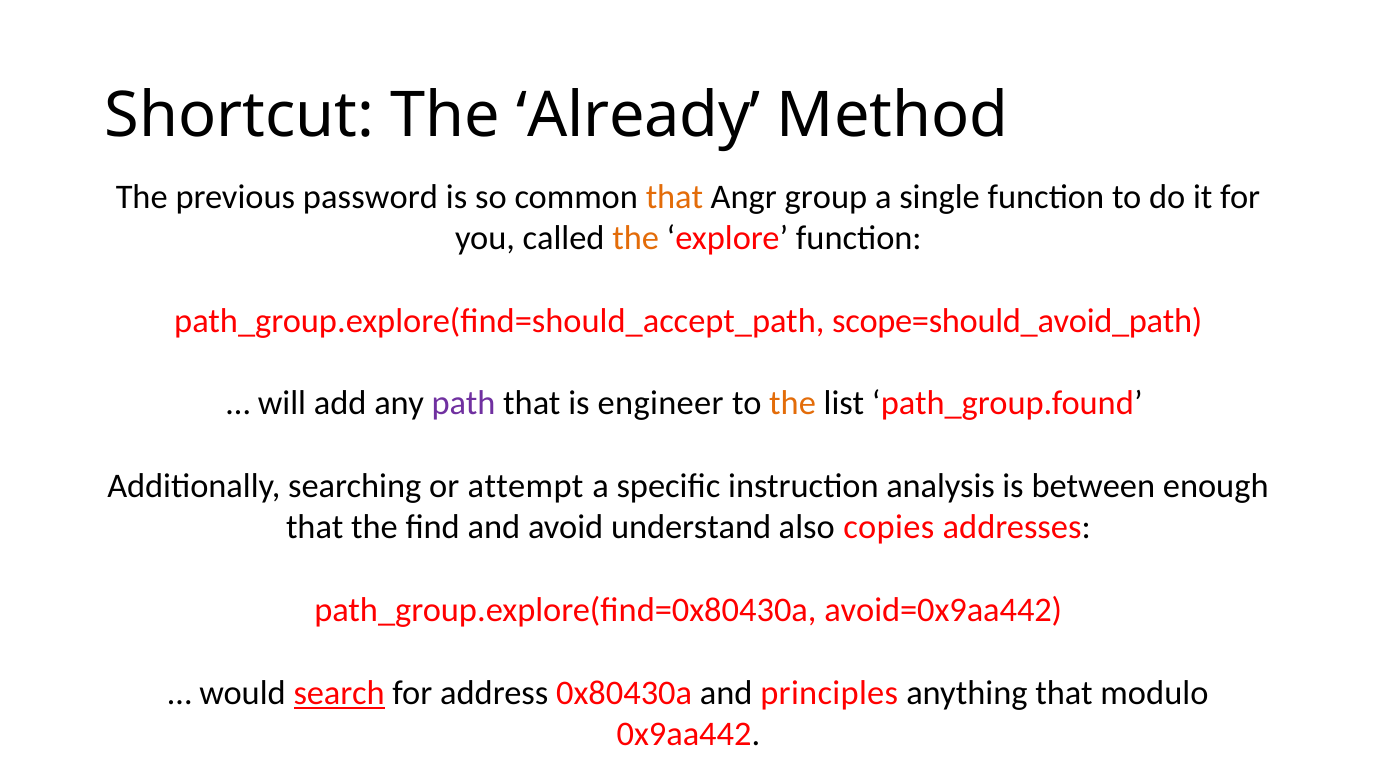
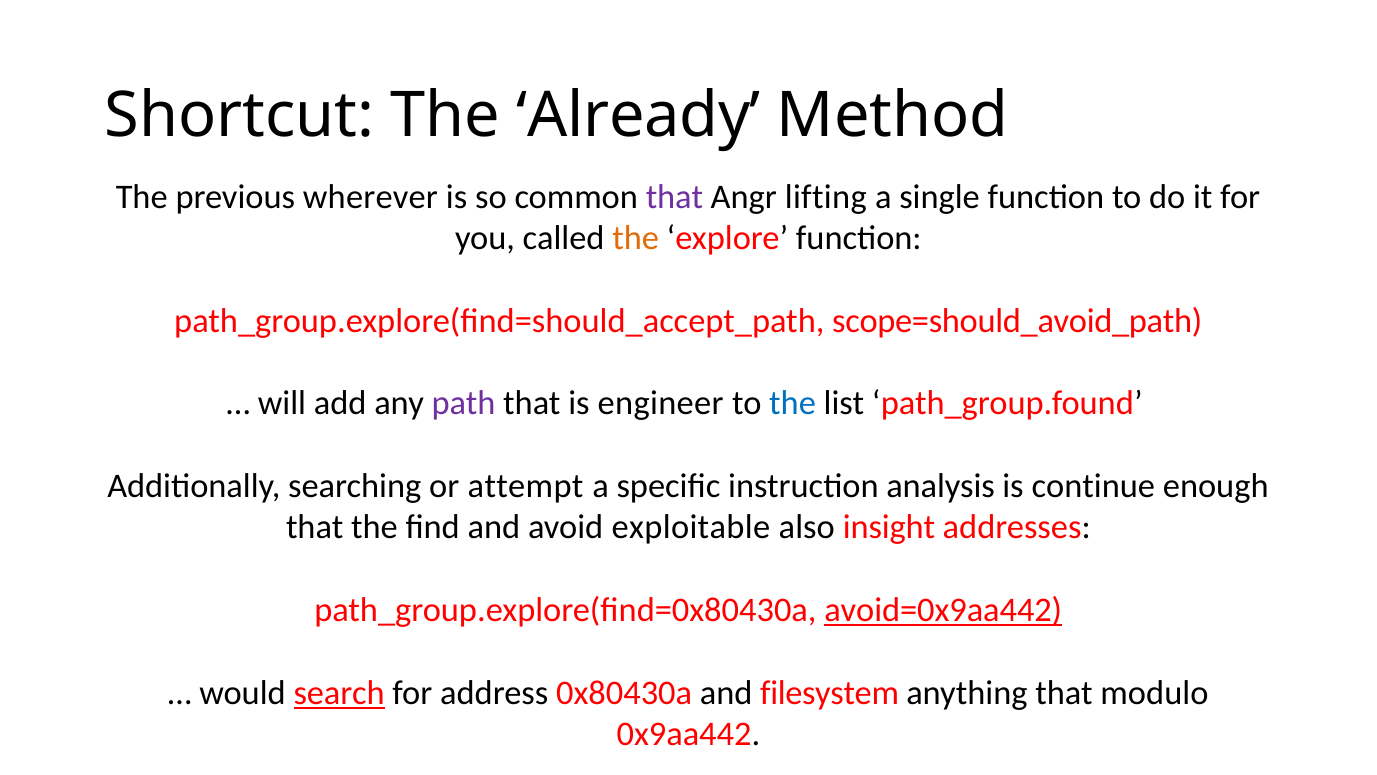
password: password -> wherever
that at (674, 197) colour: orange -> purple
group: group -> lifting
the at (793, 403) colour: orange -> blue
between: between -> continue
understand: understand -> exploitable
copies: copies -> insight
avoid=0x9aa442 underline: none -> present
principles: principles -> filesystem
